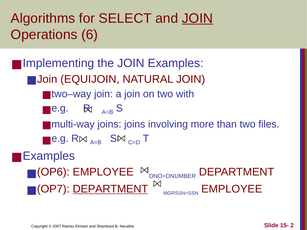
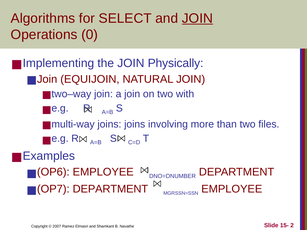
6: 6 -> 0
JOIN Examples: Examples -> Physically
DEPARTMENT at (110, 189) underline: present -> none
